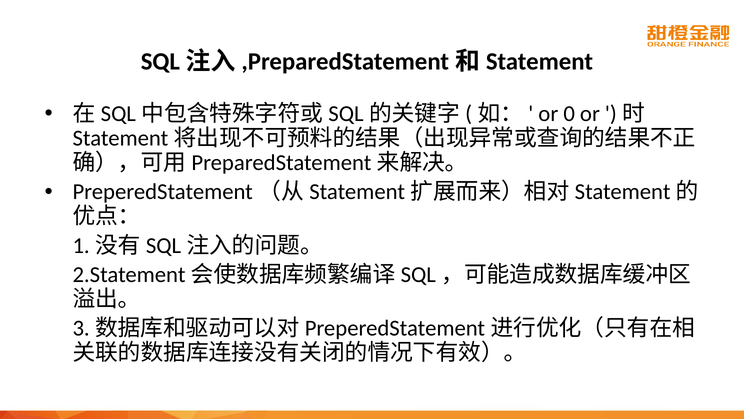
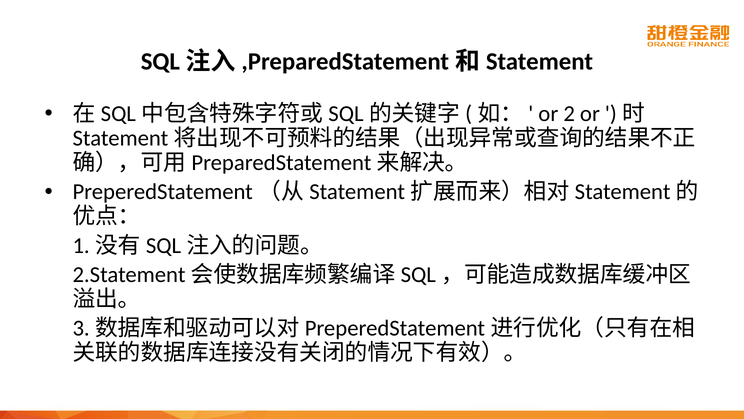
0: 0 -> 2
